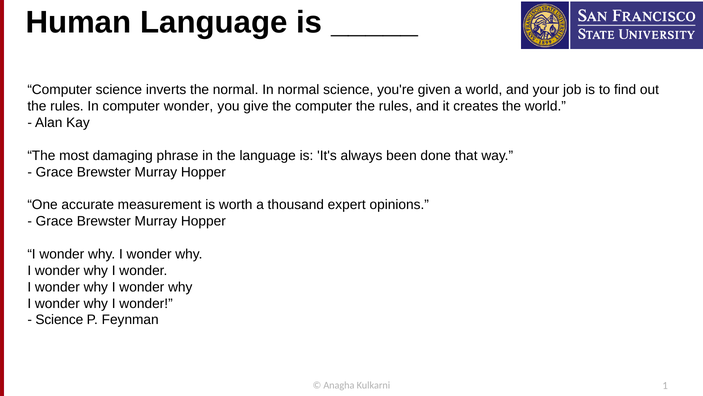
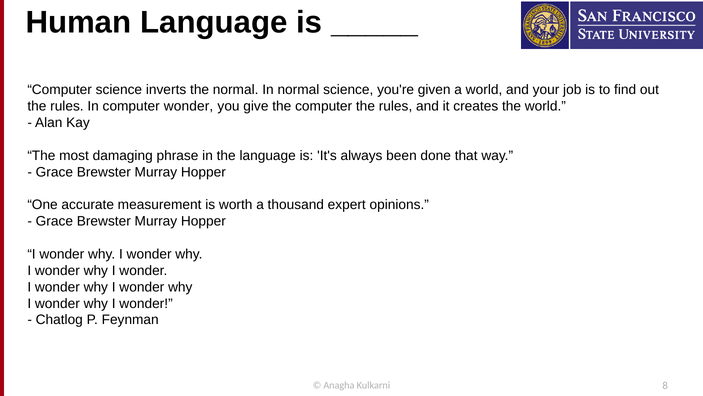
Science at (59, 319): Science -> Chatlog
1: 1 -> 8
